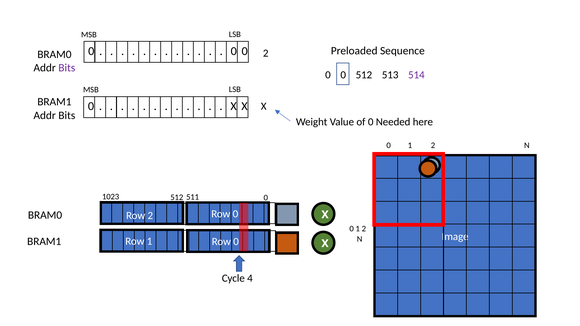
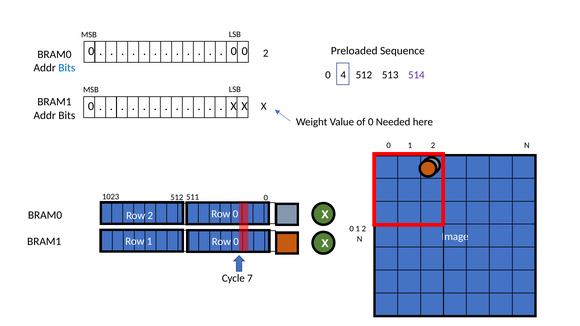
Bits at (67, 68) colour: purple -> blue
0 at (343, 75): 0 -> 4
4: 4 -> 7
